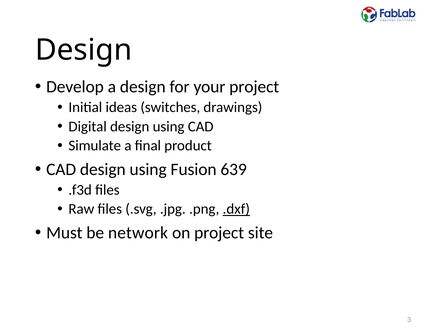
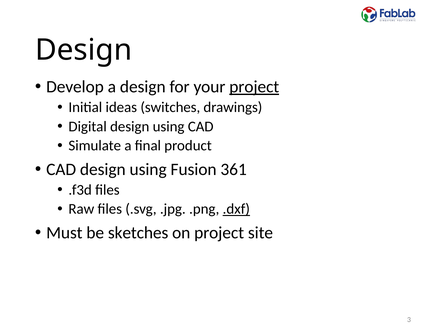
project at (254, 87) underline: none -> present
639: 639 -> 361
network: network -> sketches
